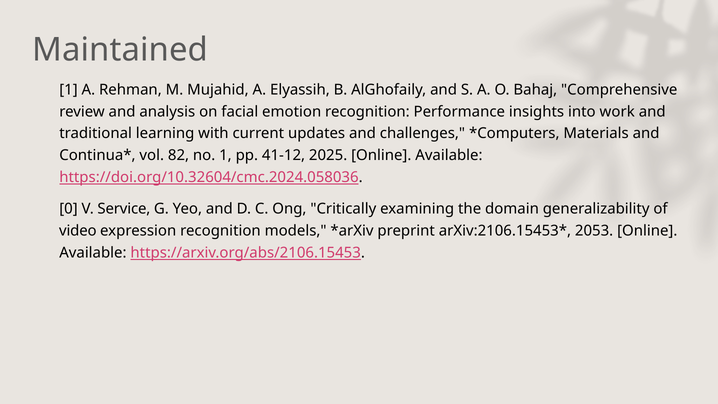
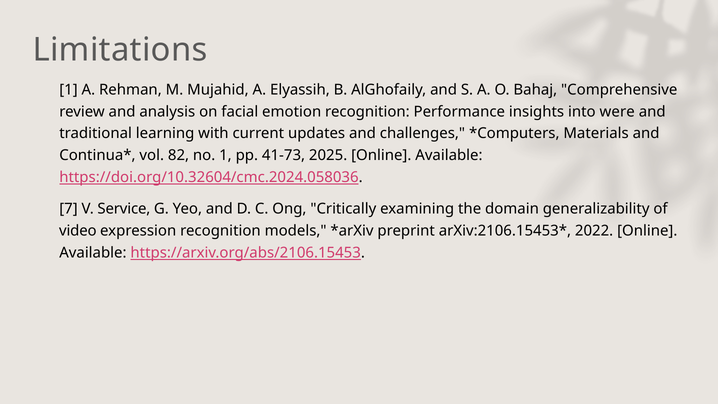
Maintained: Maintained -> Limitations
work: work -> were
41-12: 41-12 -> 41-73
0: 0 -> 7
2053: 2053 -> 2022
